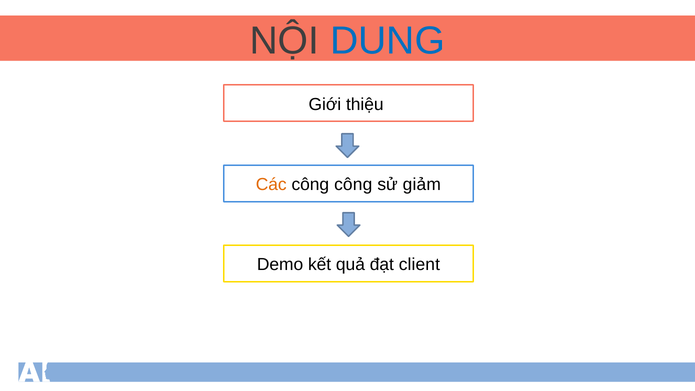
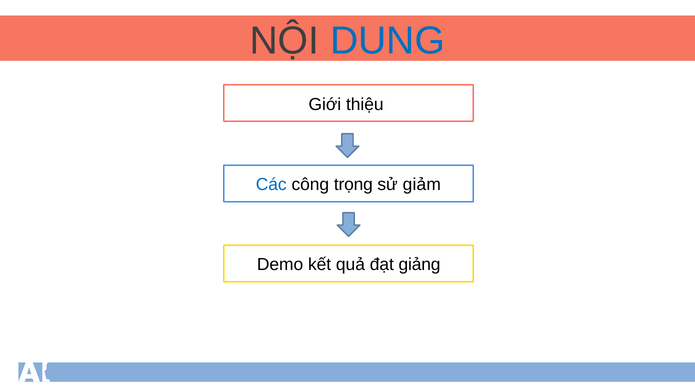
Các colour: orange -> blue
công công: công -> trọng
client: client -> giảng
